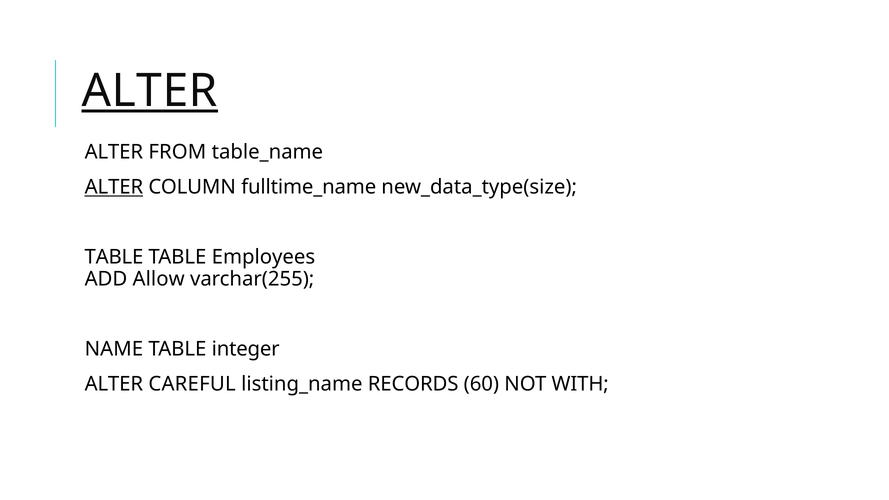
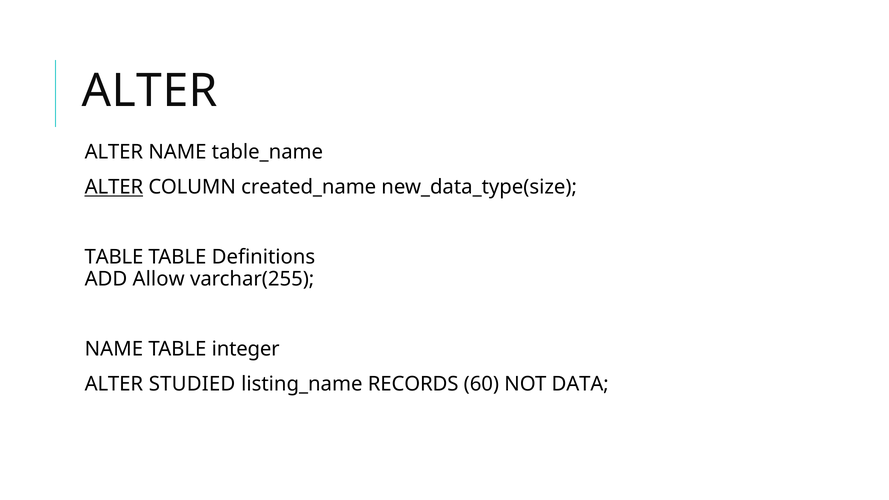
ALTER at (150, 91) underline: present -> none
ALTER FROM: FROM -> NAME
fulltime_name: fulltime_name -> created_name
Employees: Employees -> Definitions
CAREFUL: CAREFUL -> STUDIED
WITH: WITH -> DATA
